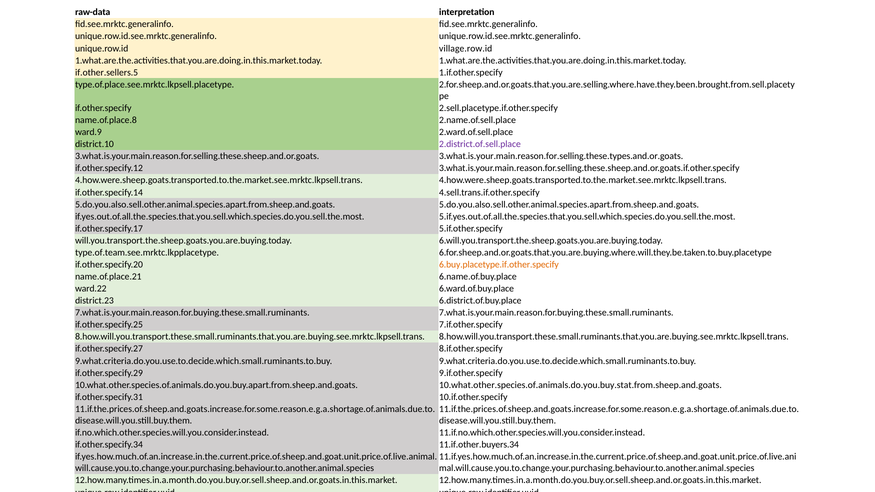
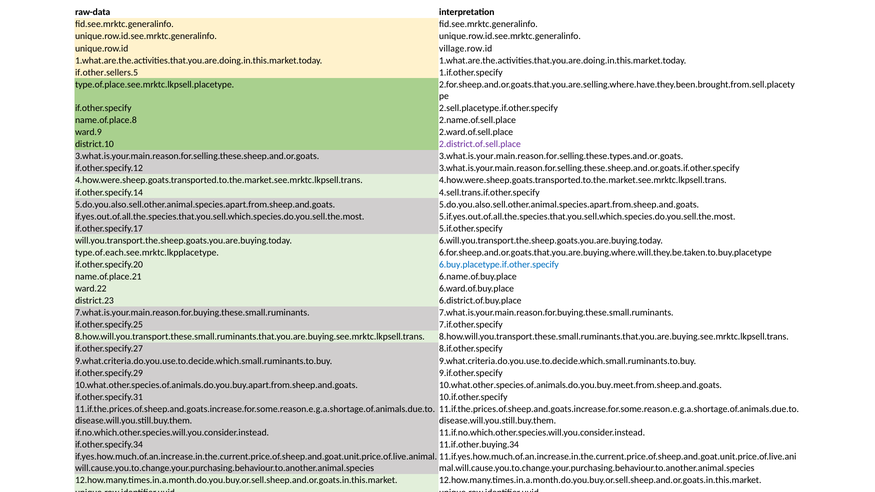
type.of.team.see.mrktc.lkpplacetype: type.of.team.see.mrktc.lkpplacetype -> type.of.each.see.mrktc.lkpplacetype
6.buy.placetype.if.other.specify colour: orange -> blue
10.what.other.species.of.animals.do.you.buy.stat.from.sheep.and.goats: 10.what.other.species.of.animals.do.you.buy.stat.from.sheep.and.goats -> 10.what.other.species.of.animals.do.you.buy.meet.from.sheep.and.goats
11.if.other.buyers.34: 11.if.other.buyers.34 -> 11.if.other.buying.34
